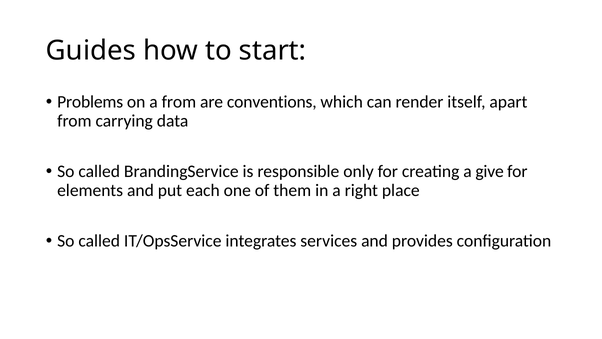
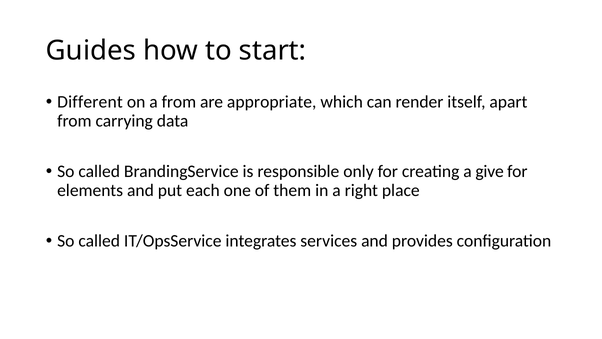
Problems: Problems -> Different
conventions: conventions -> appropriate
